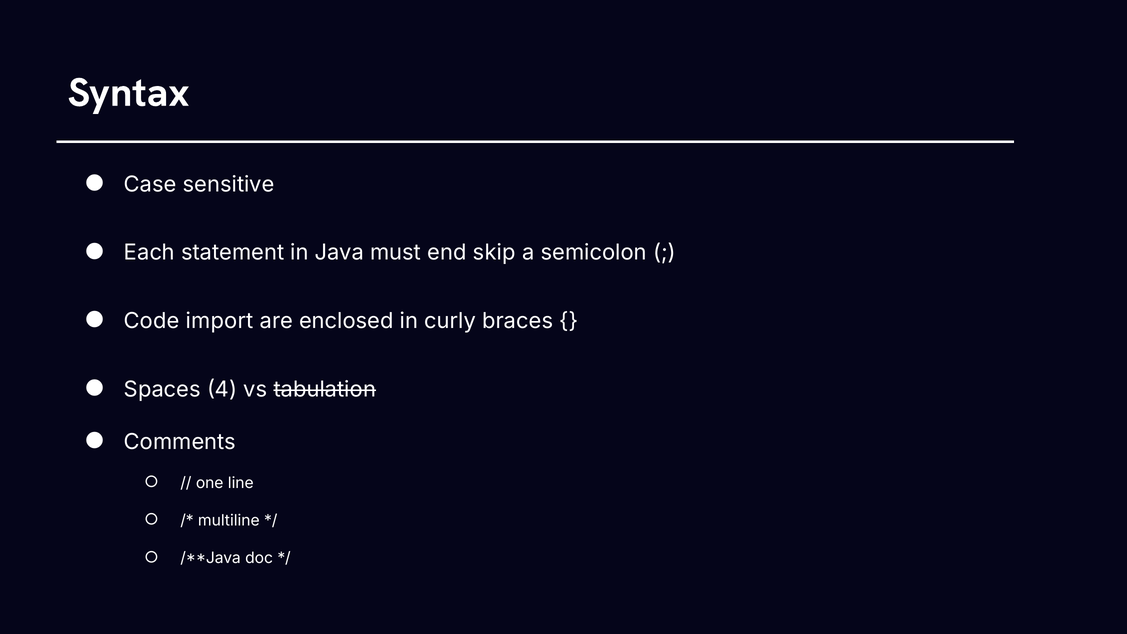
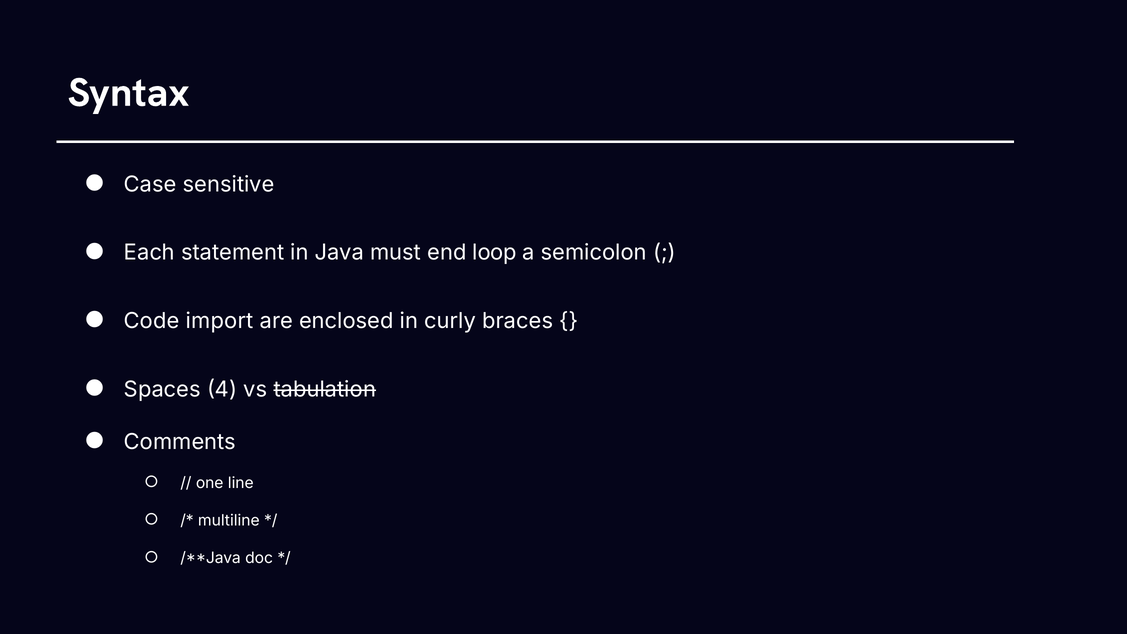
skip: skip -> loop
